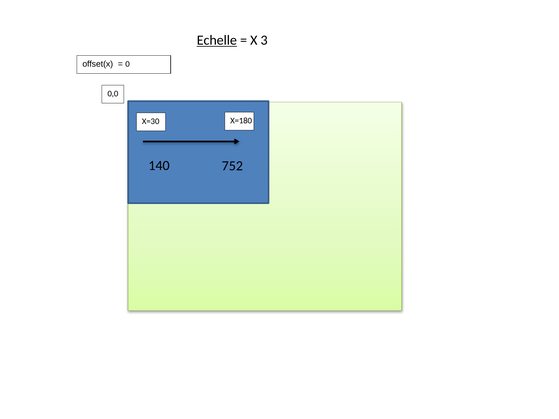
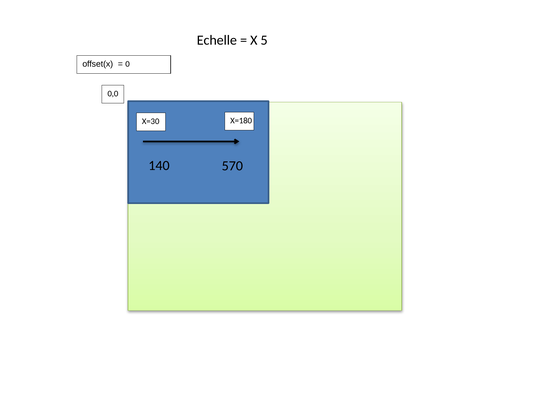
Echelle underline: present -> none
3: 3 -> 5
752: 752 -> 570
